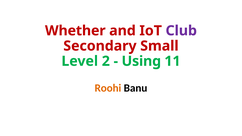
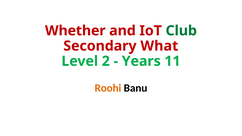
Club colour: purple -> green
Small: Small -> What
Using: Using -> Years
